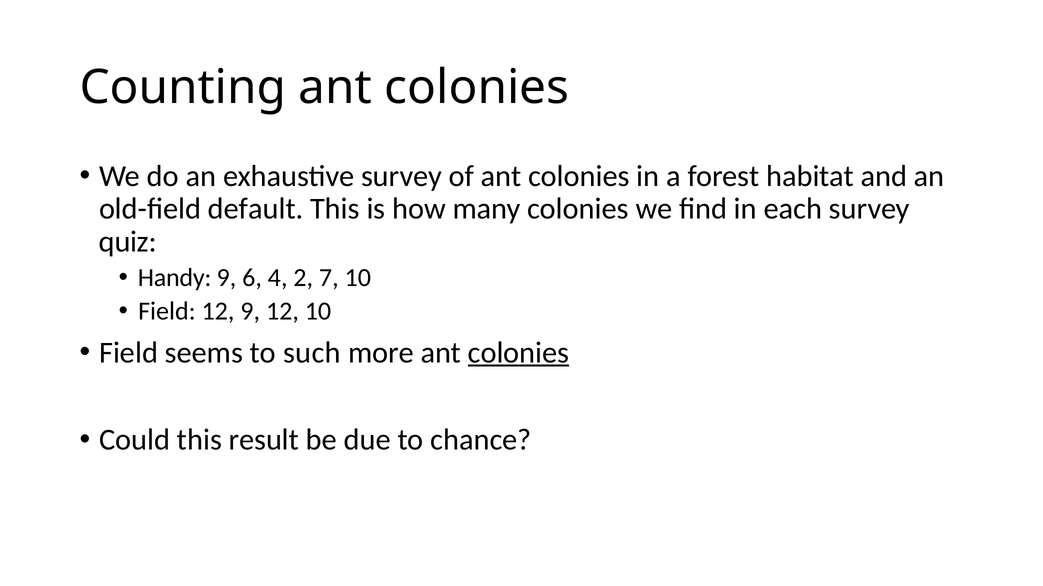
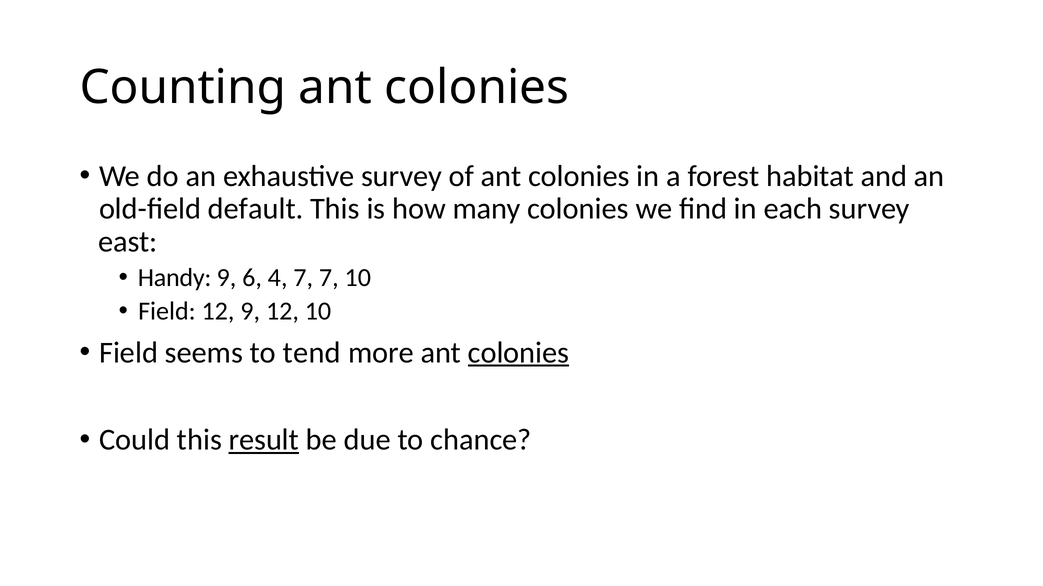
quiz: quiz -> east
4 2: 2 -> 7
such: such -> tend
result underline: none -> present
